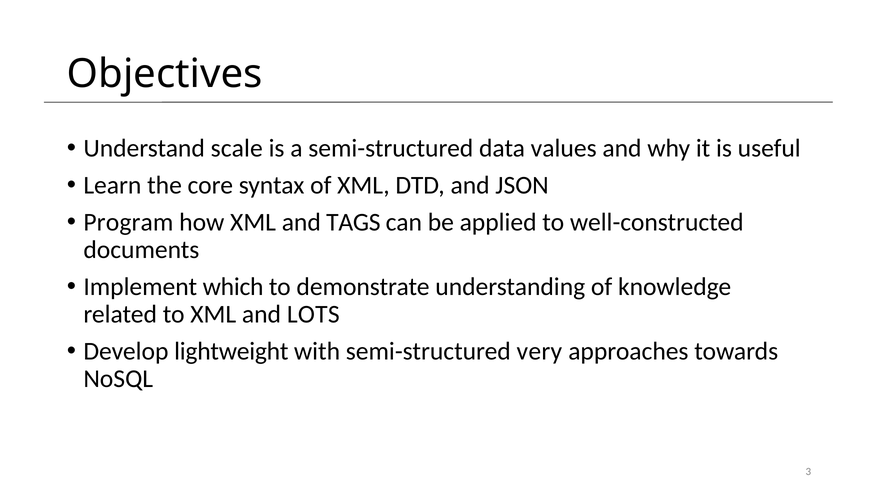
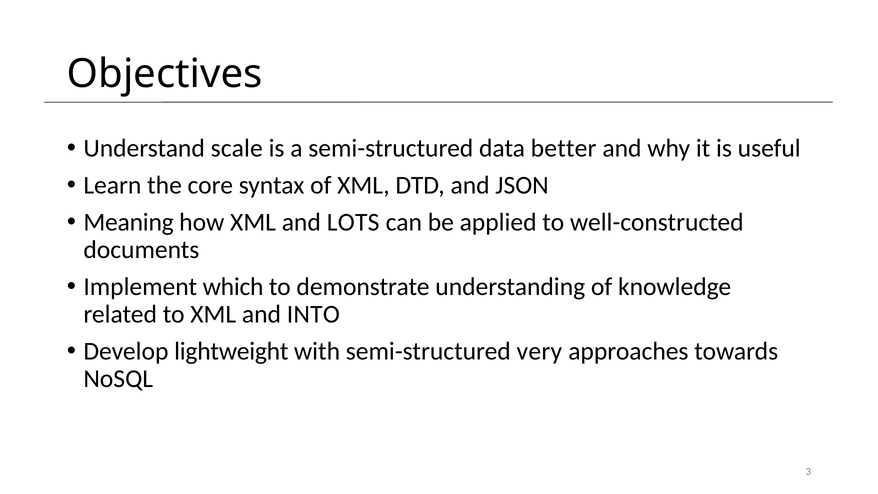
values: values -> better
Program: Program -> Meaning
TAGS: TAGS -> LOTS
LOTS: LOTS -> INTO
